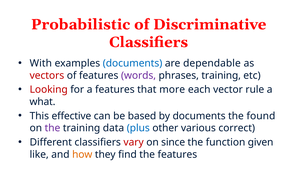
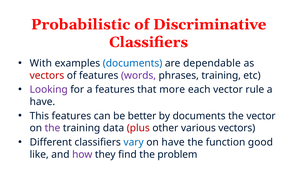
Looking colour: red -> purple
what at (42, 102): what -> have
This effective: effective -> features
based: based -> better
the found: found -> vector
plus colour: blue -> red
various correct: correct -> vectors
vary colour: red -> blue
on since: since -> have
given: given -> good
how colour: orange -> purple
the features: features -> problem
